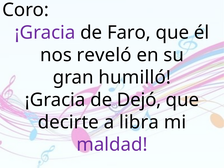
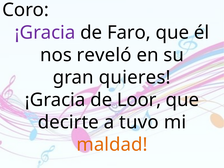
humilló: humilló -> quieres
Dejó: Dejó -> Loor
libra: libra -> tuvo
maldad colour: purple -> orange
